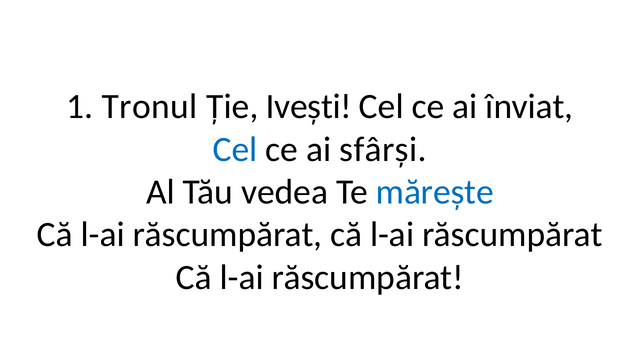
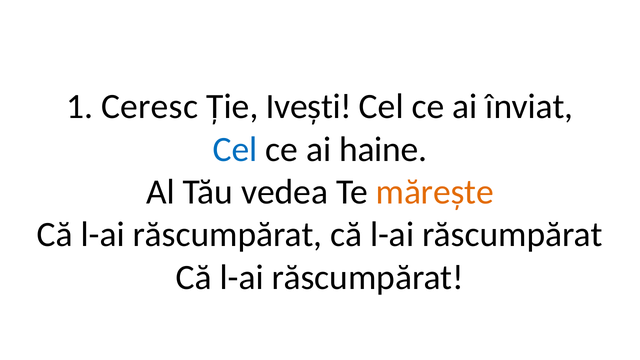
Tronul: Tronul -> Ceresc
sfârși: sfârși -> haine
mărește colour: blue -> orange
